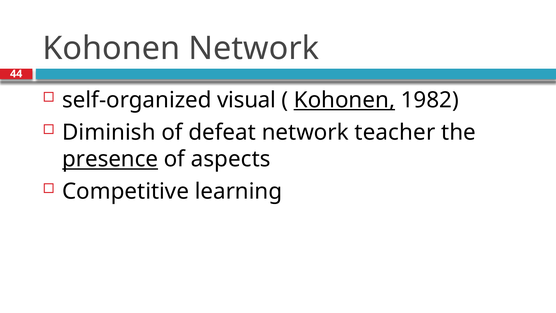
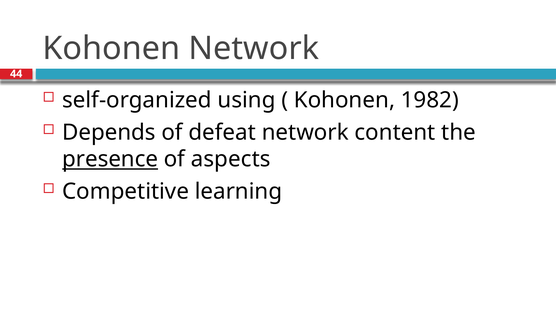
visual: visual -> using
Kohonen at (344, 100) underline: present -> none
Diminish: Diminish -> Depends
teacher: teacher -> content
